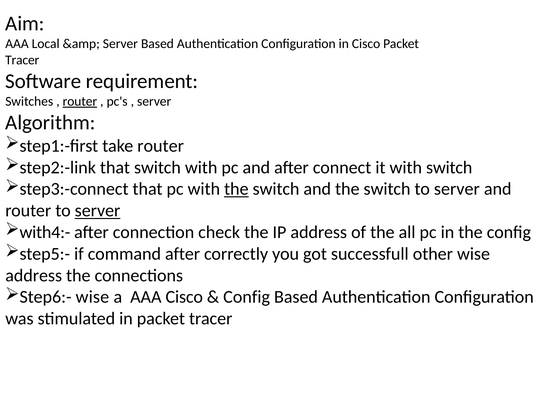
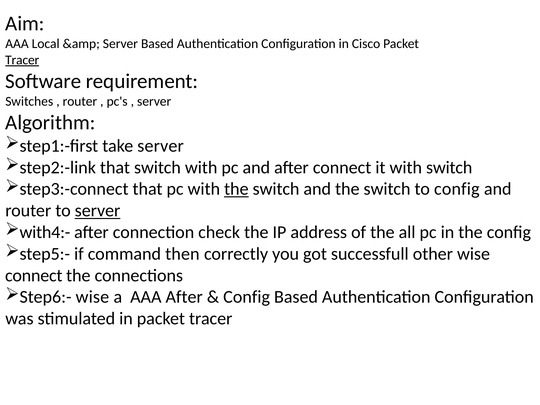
Tracer at (22, 60) underline: none -> present
router at (80, 101) underline: present -> none
take router: router -> server
switch to server: server -> config
command after: after -> then
address at (34, 275): address -> connect
AAA Cisco: Cisco -> After
